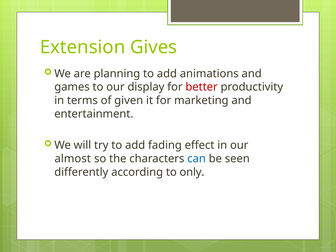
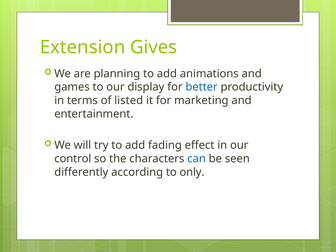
better colour: red -> blue
given: given -> listed
almost: almost -> control
